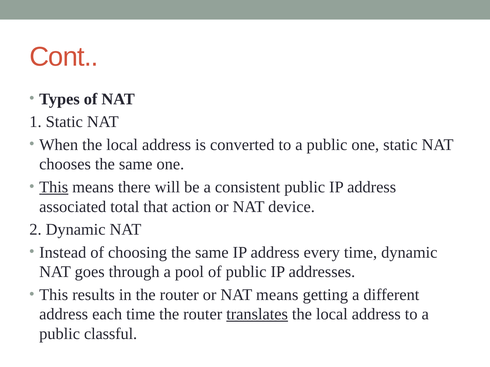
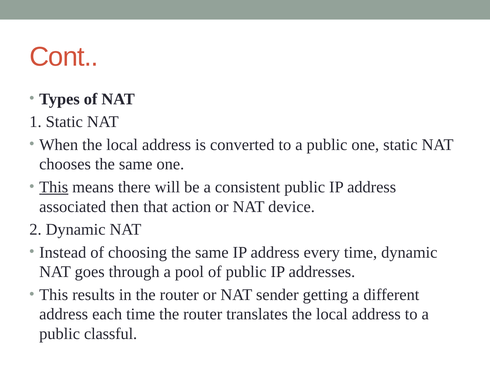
total: total -> then
NAT means: means -> sender
translates underline: present -> none
